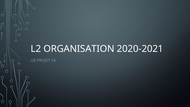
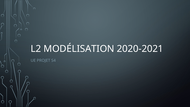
ORGANISATION: ORGANISATION -> MODÉLISATION
